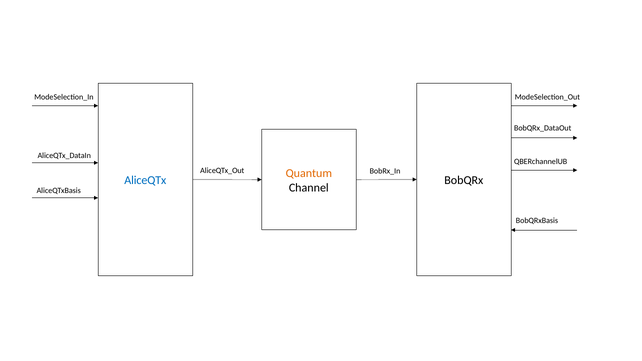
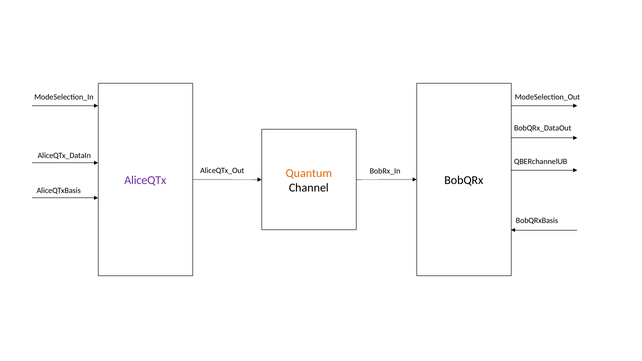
AliceQTx colour: blue -> purple
